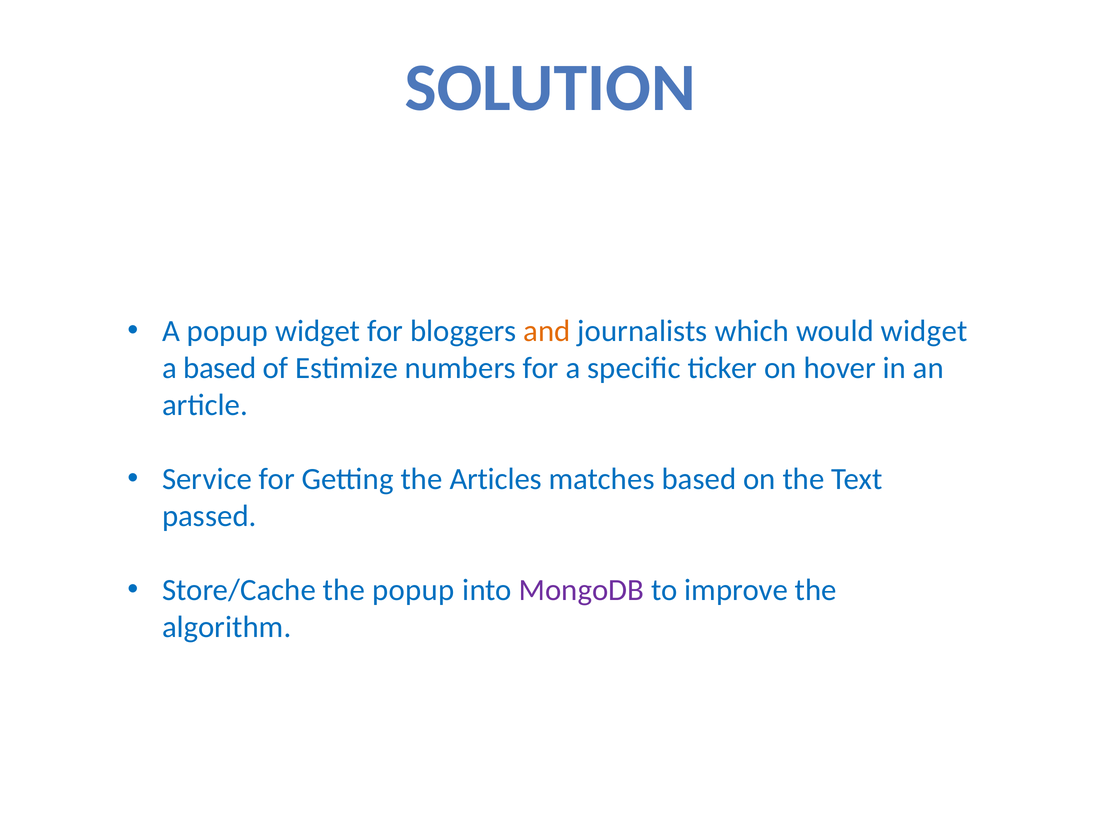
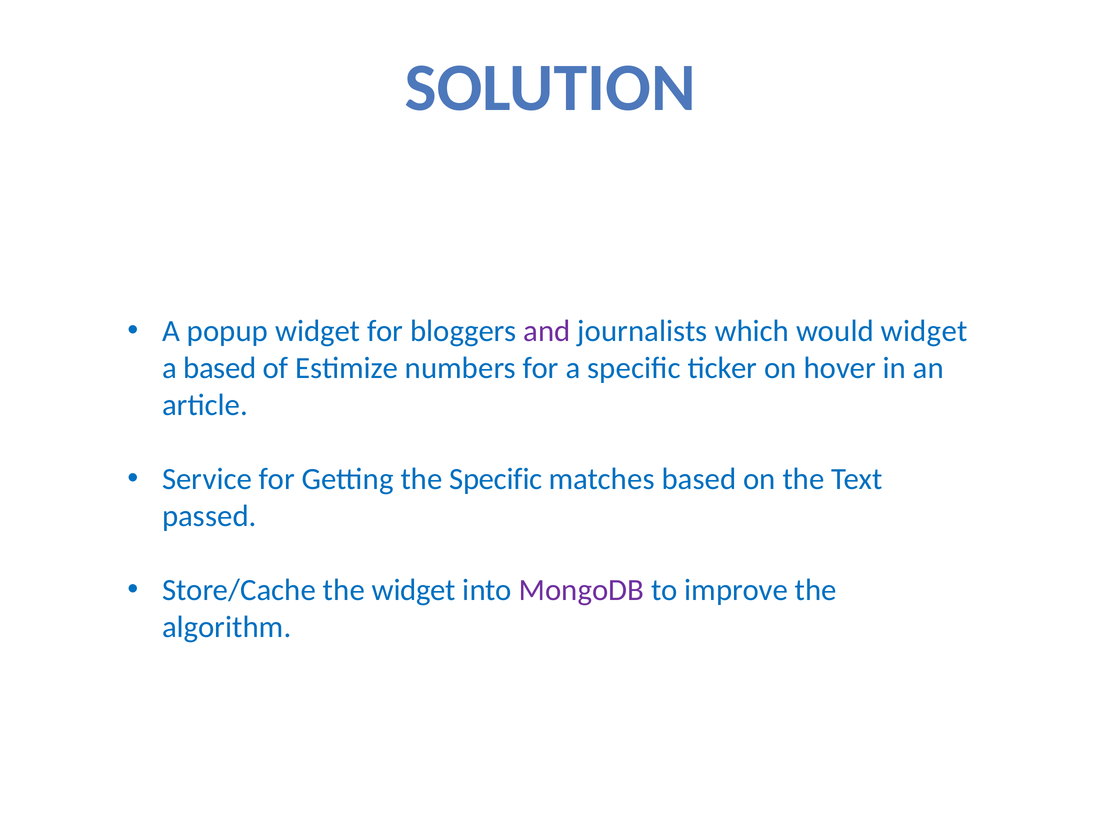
and colour: orange -> purple
the Articles: Articles -> Specific
the popup: popup -> widget
